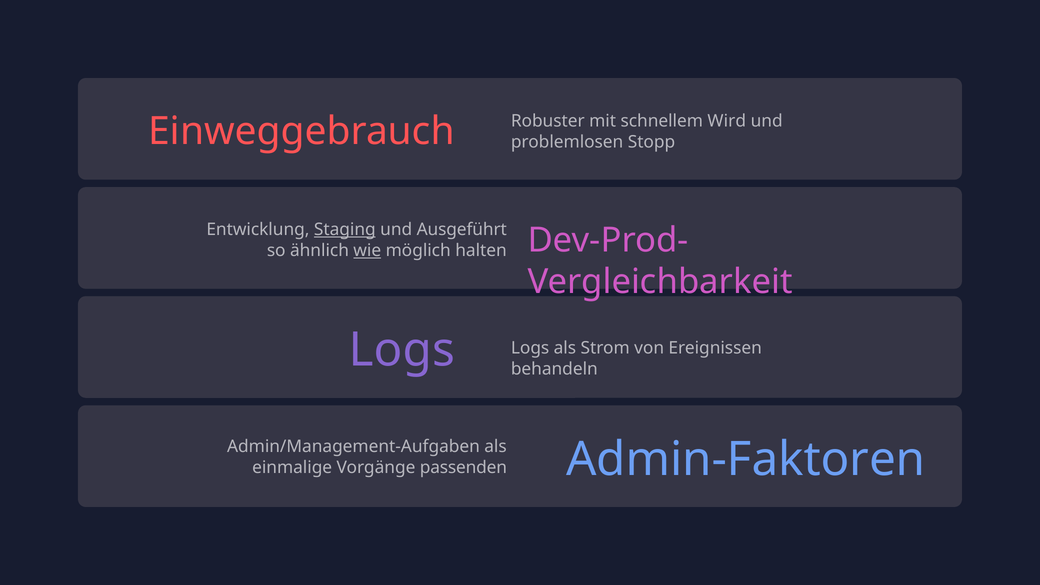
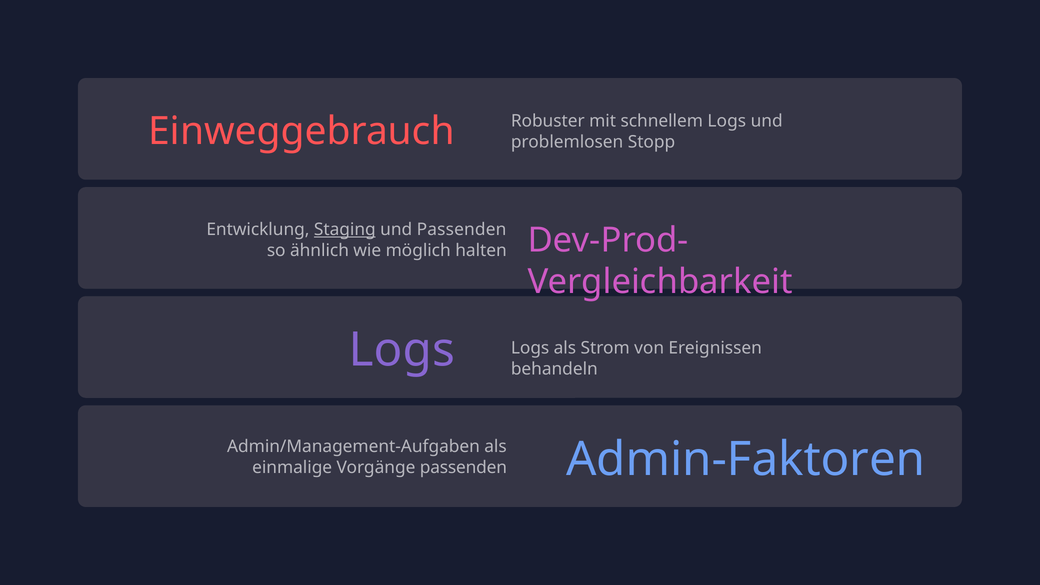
schnellem Wird: Wird -> Logs
und Ausgeführt: Ausgeführt -> Passenden
wie underline: present -> none
